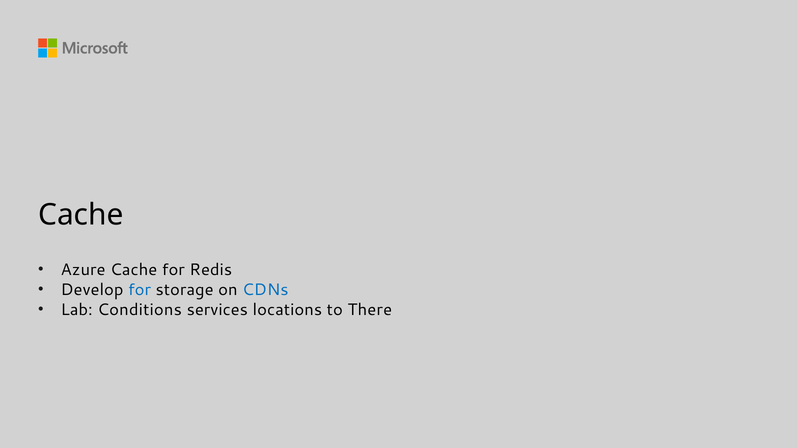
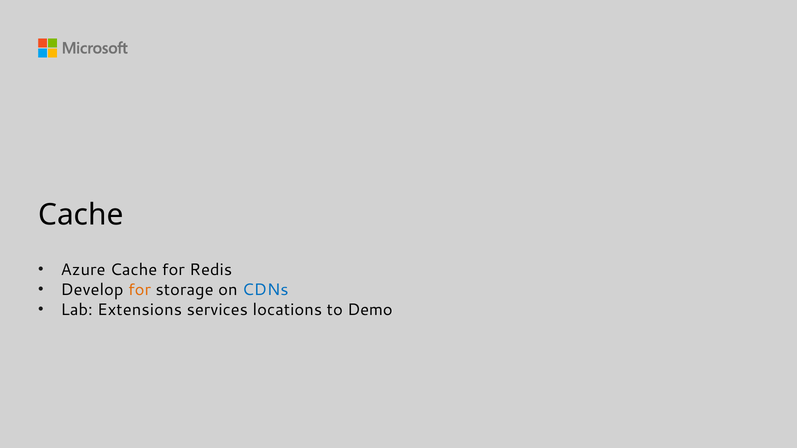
for at (140, 290) colour: blue -> orange
Conditions: Conditions -> Extensions
There: There -> Demo
